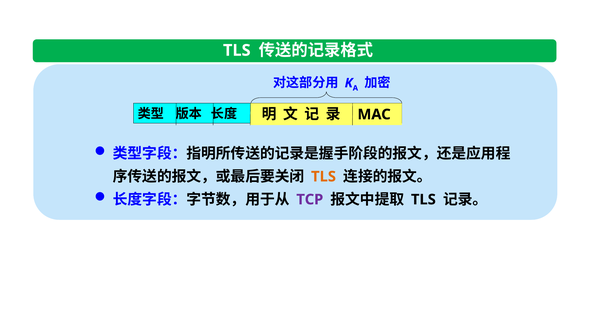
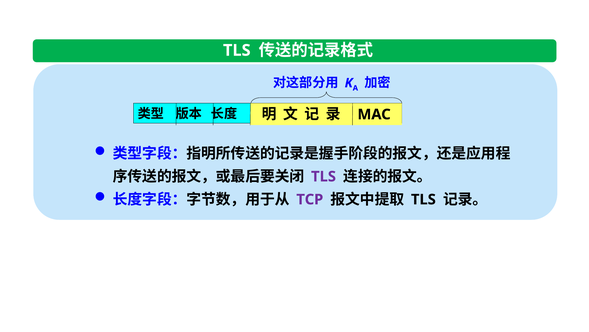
TLS at (324, 176) colour: orange -> purple
